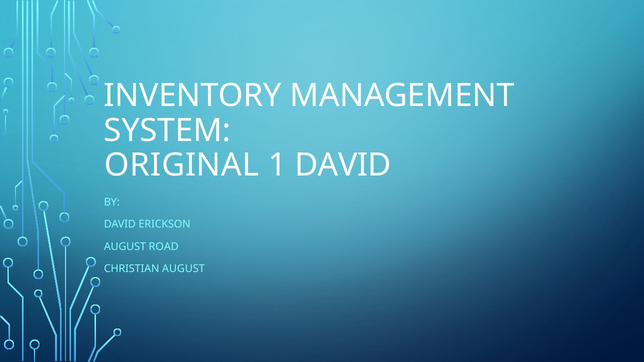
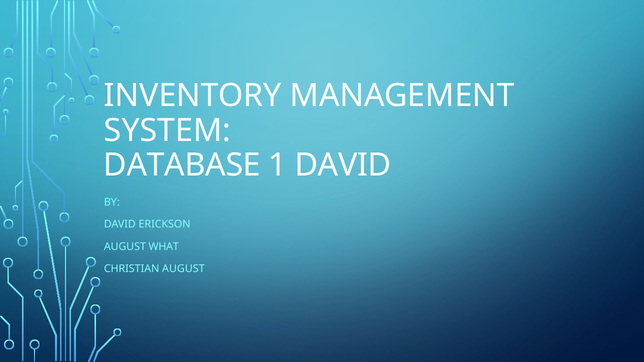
ORIGINAL: ORIGINAL -> DATABASE
ROAD: ROAD -> WHAT
